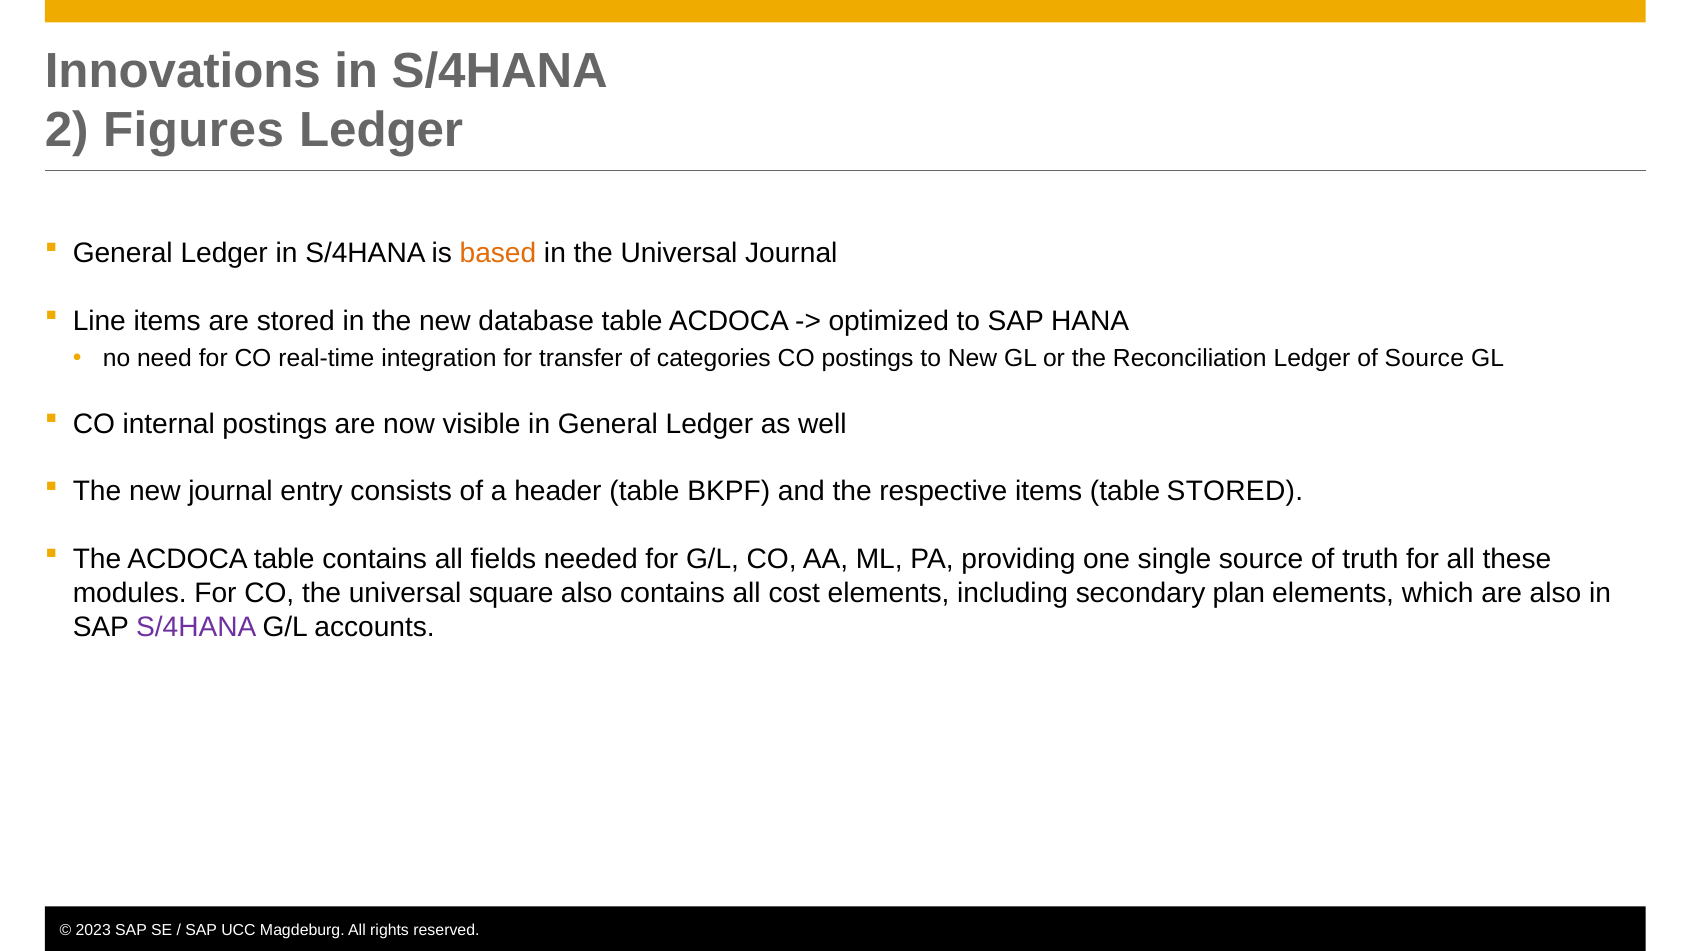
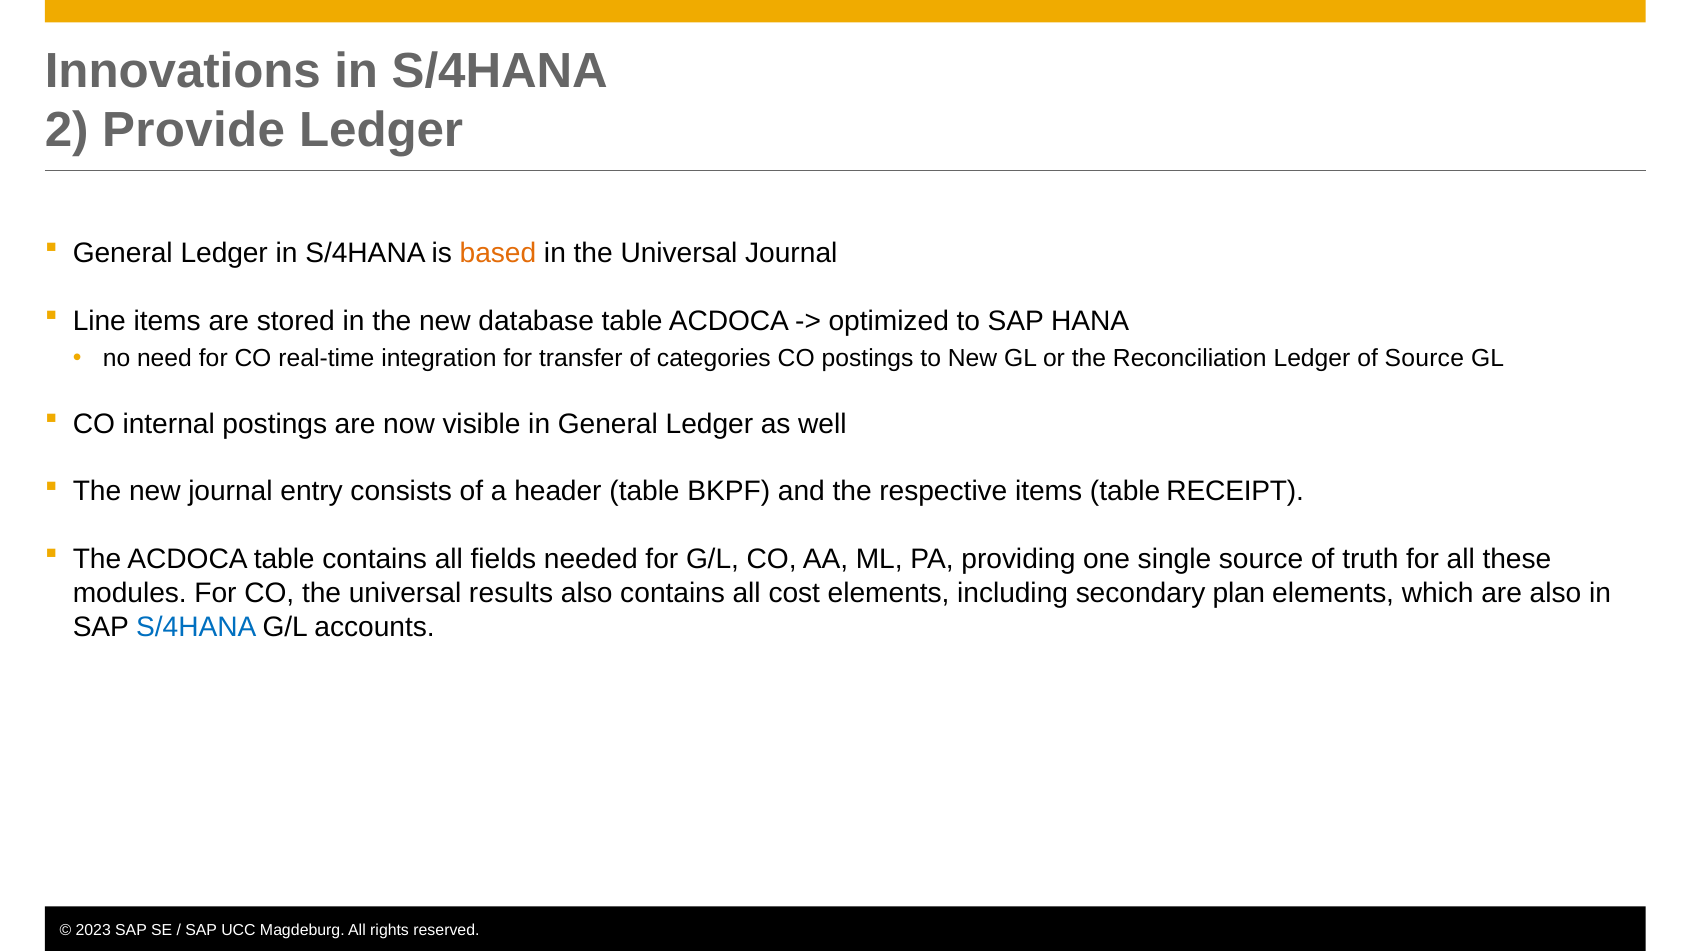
Figures: Figures -> Provide
table STORED: STORED -> RECEIPT
square: square -> results
S/4HANA at (196, 627) colour: purple -> blue
